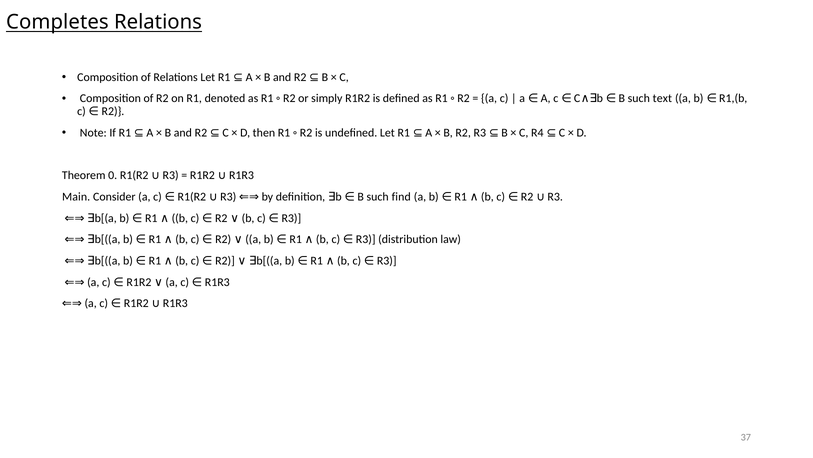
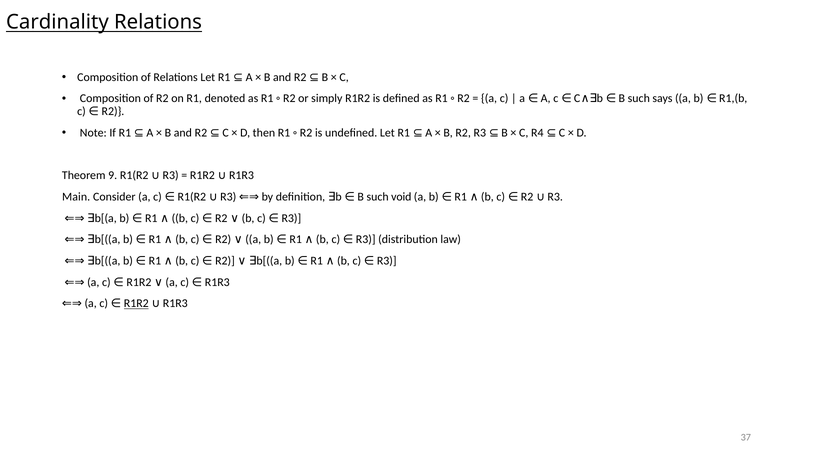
Completes: Completes -> Cardinality
text: text -> says
0: 0 -> 9
find: find -> void
R1R2 at (136, 303) underline: none -> present
